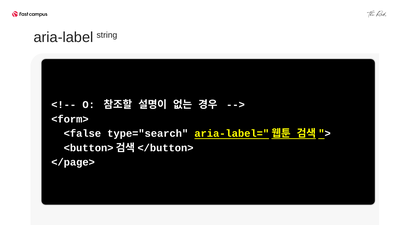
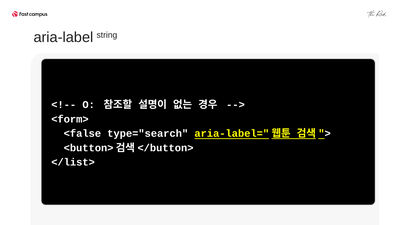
</page>: </page> -> </list>
